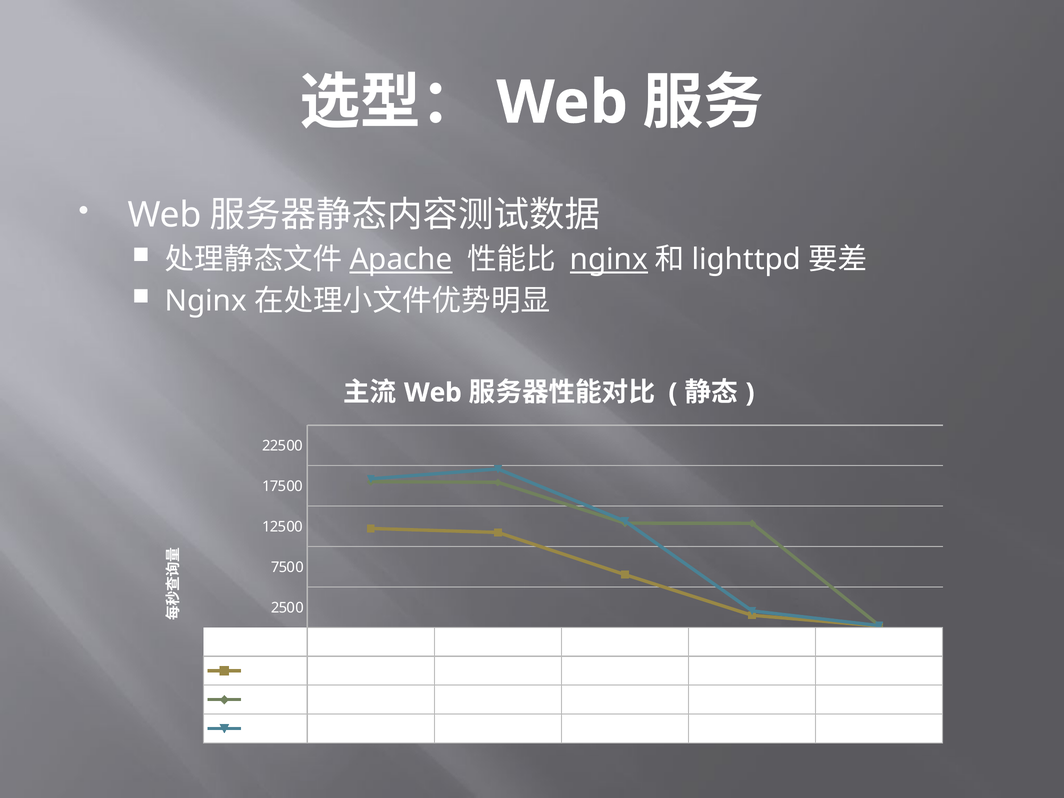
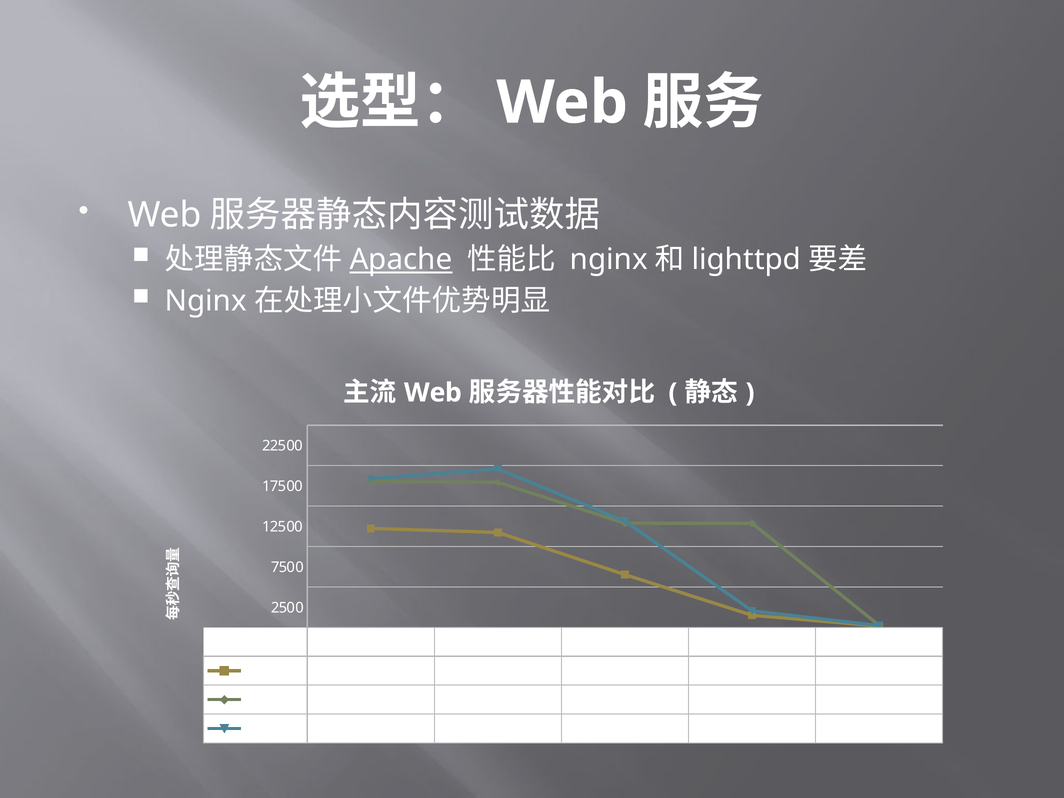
nginx at (609, 260) underline: present -> none
